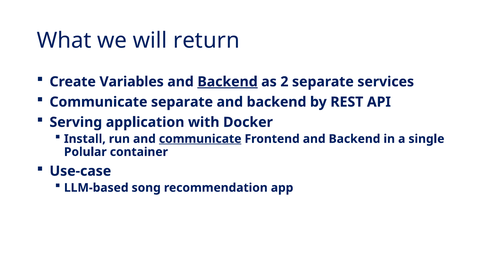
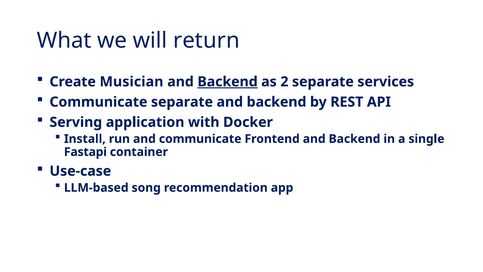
Variables: Variables -> Musician
communicate at (200, 139) underline: present -> none
Polular: Polular -> Fastapi
